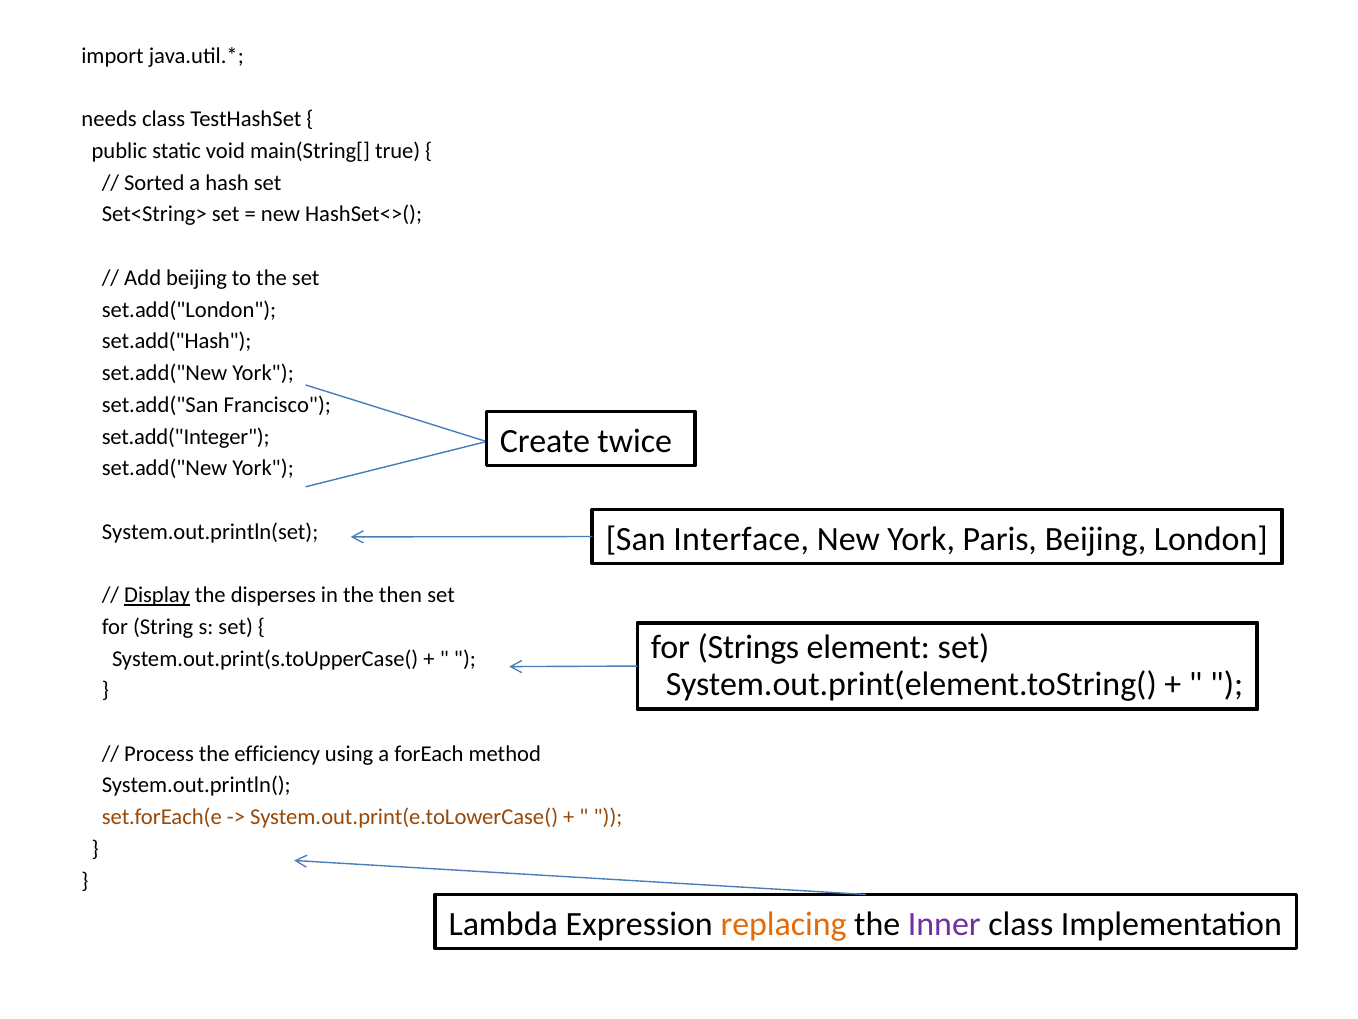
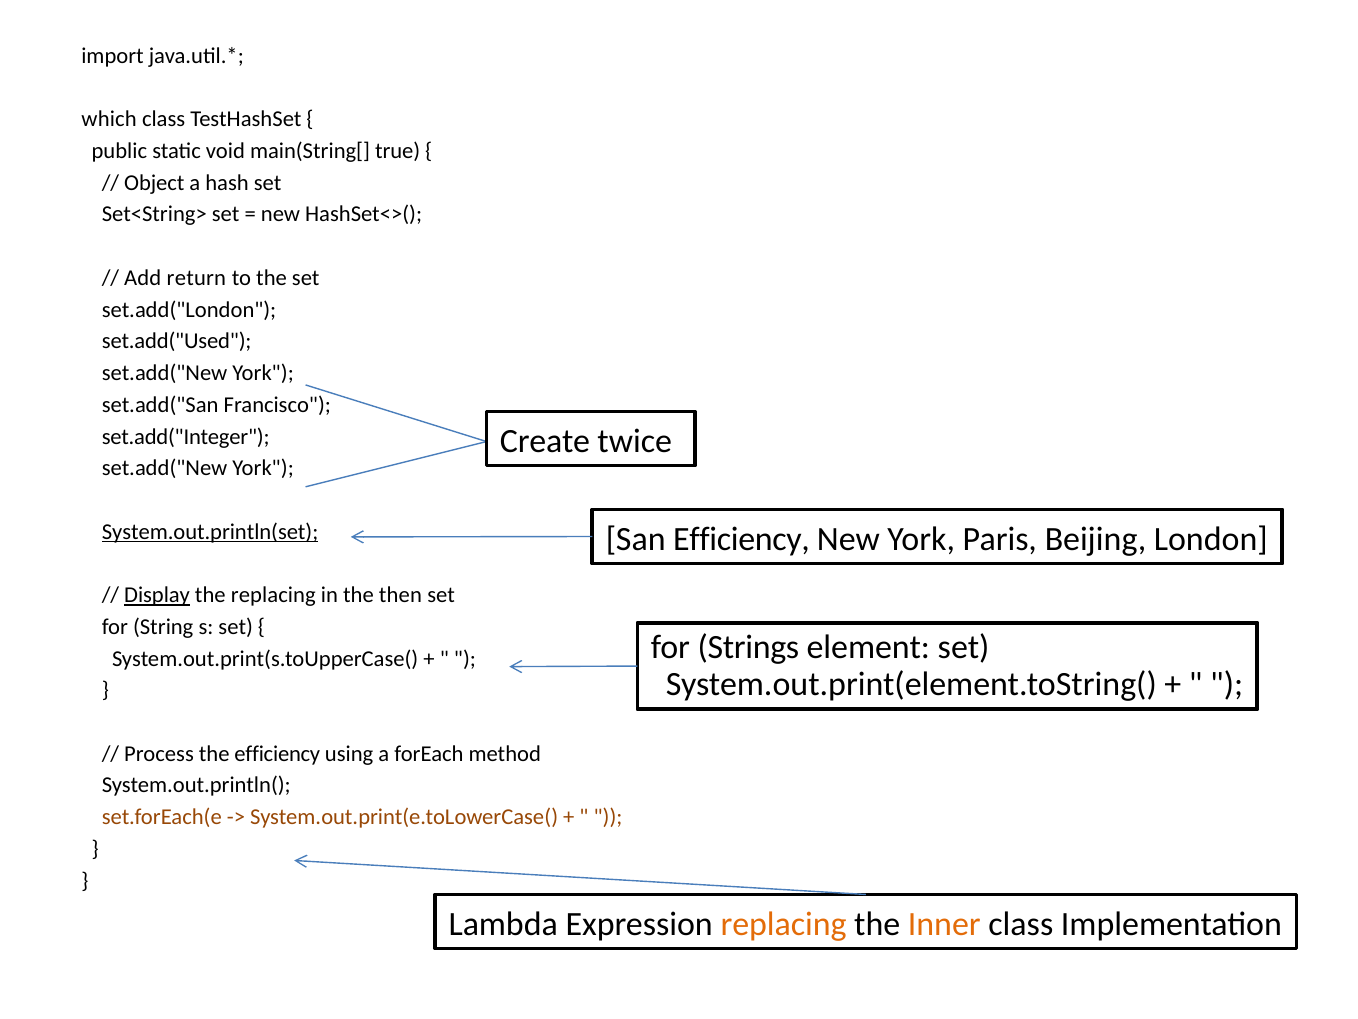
needs: needs -> which
Sorted: Sorted -> Object
Add beijing: beijing -> return
set.add("Hash: set.add("Hash -> set.add("Used
System.out.println(set underline: none -> present
San Interface: Interface -> Efficiency
the disperses: disperses -> replacing
Inner colour: purple -> orange
